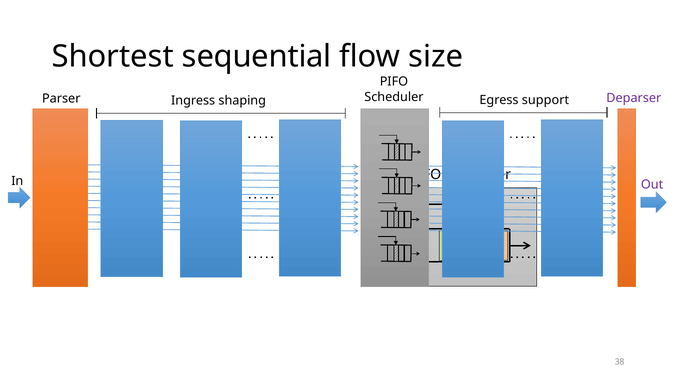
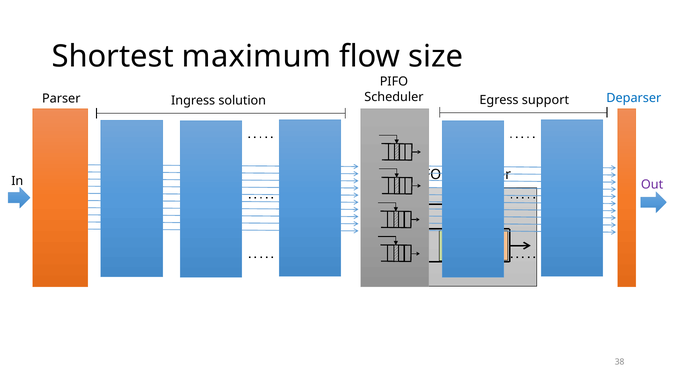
sequential: sequential -> maximum
Deparser colour: purple -> blue
shaping: shaping -> solution
